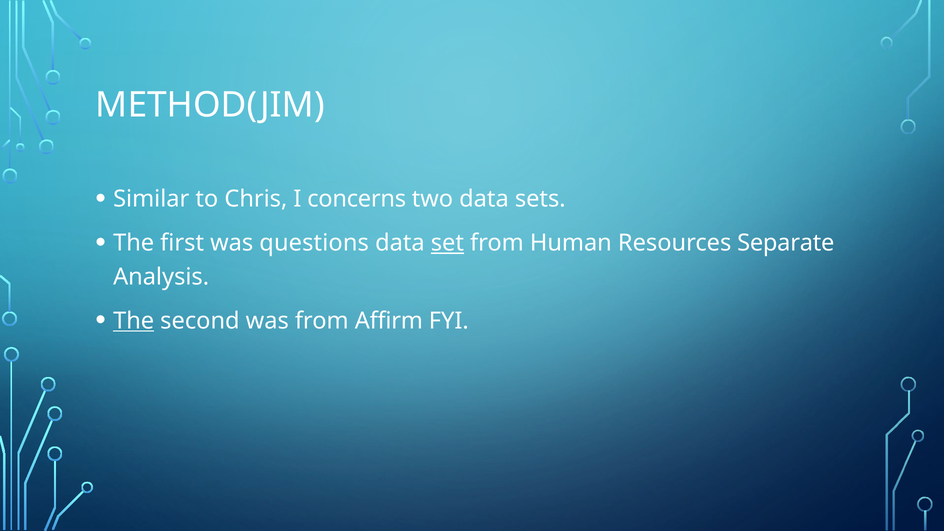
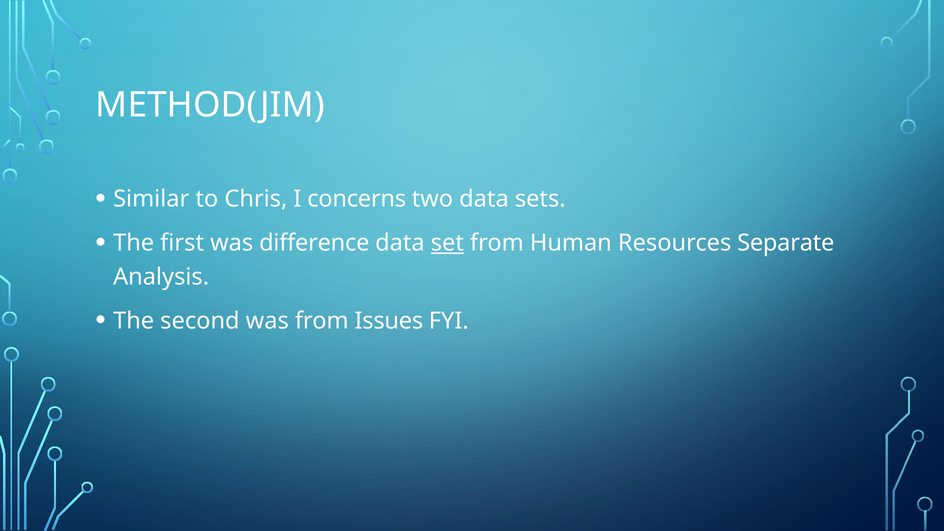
questions: questions -> difference
The at (134, 321) underline: present -> none
Affirm: Affirm -> Issues
